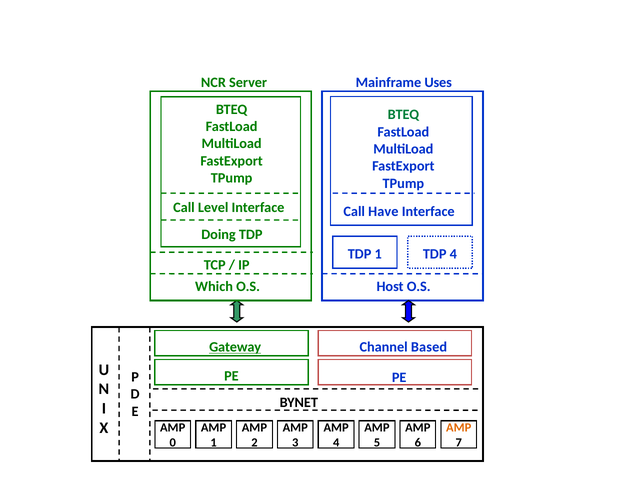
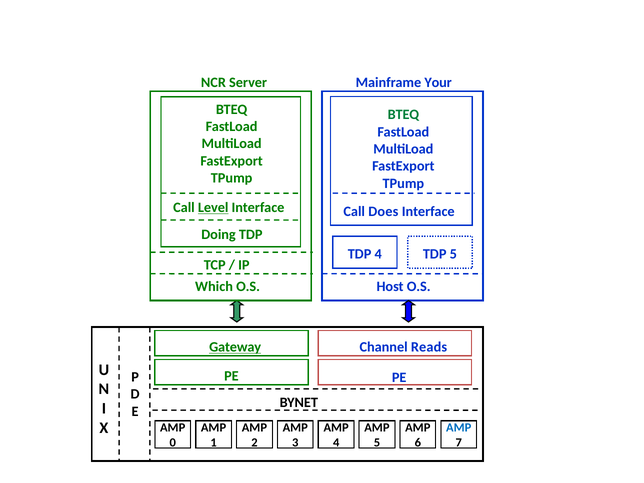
Uses: Uses -> Your
Level underline: none -> present
Have: Have -> Does
TDP 1: 1 -> 4
TDP 4: 4 -> 5
Based: Based -> Reads
AMP at (459, 428) colour: orange -> blue
